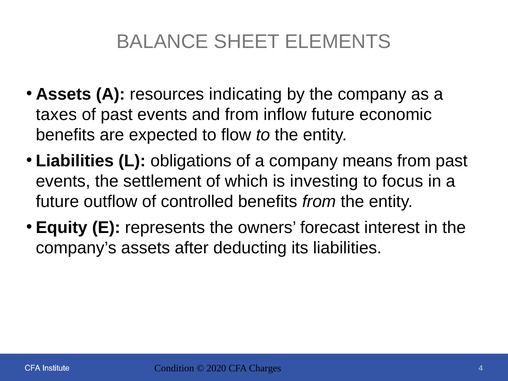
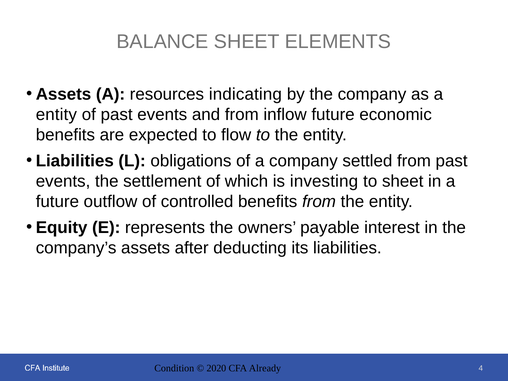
taxes at (56, 115): taxes -> entity
means: means -> settled
to focus: focus -> sheet
forecast: forecast -> payable
Charges: Charges -> Already
